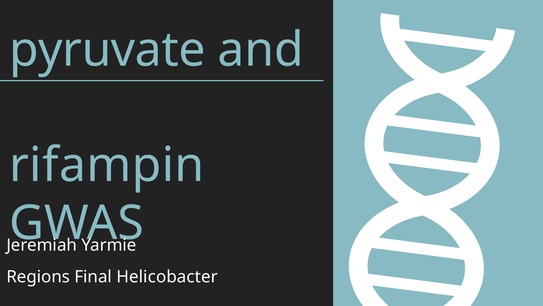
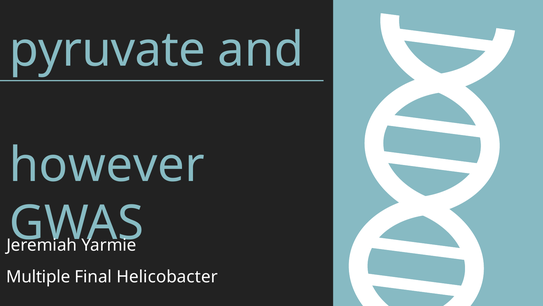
rifampin: rifampin -> however
Regions: Regions -> Multiple
